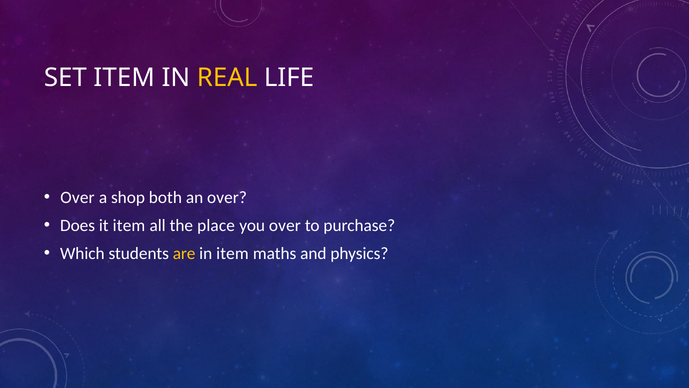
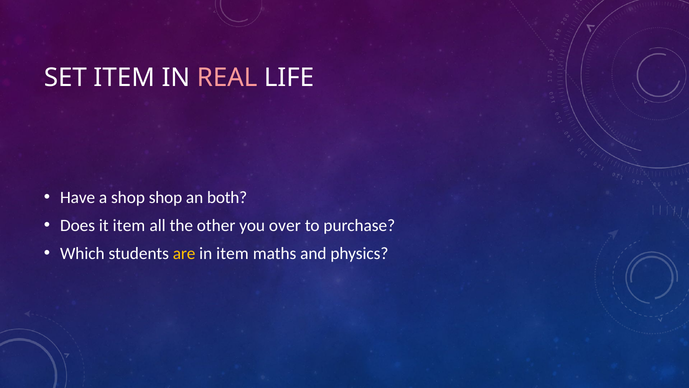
REAL colour: yellow -> pink
Over at (77, 197): Over -> Have
shop both: both -> shop
an over: over -> both
place: place -> other
